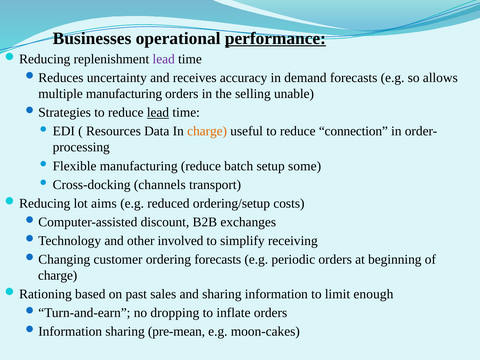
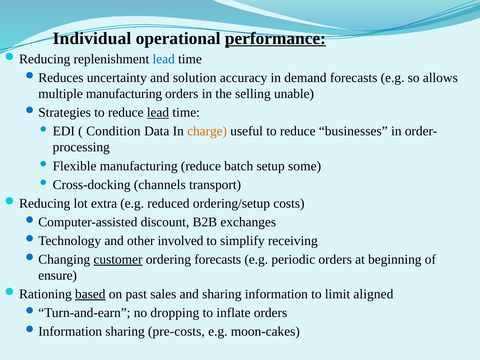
Businesses: Businesses -> Individual
lead at (164, 59) colour: purple -> blue
receives: receives -> solution
Resources: Resources -> Condition
connection: connection -> businesses
aims: aims -> extra
customer underline: none -> present
charge at (58, 275): charge -> ensure
based underline: none -> present
enough: enough -> aligned
pre-mean: pre-mean -> pre-costs
